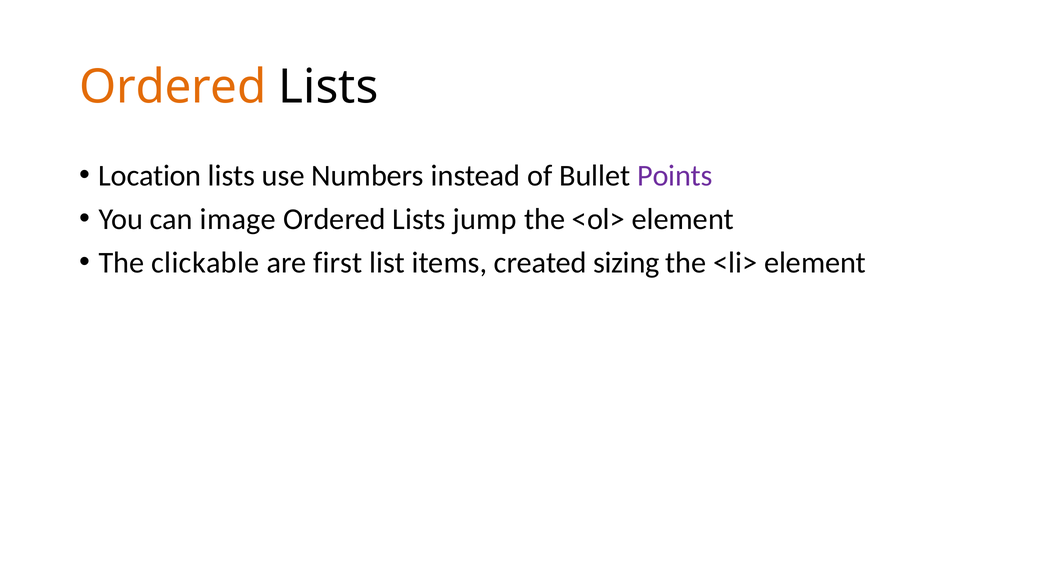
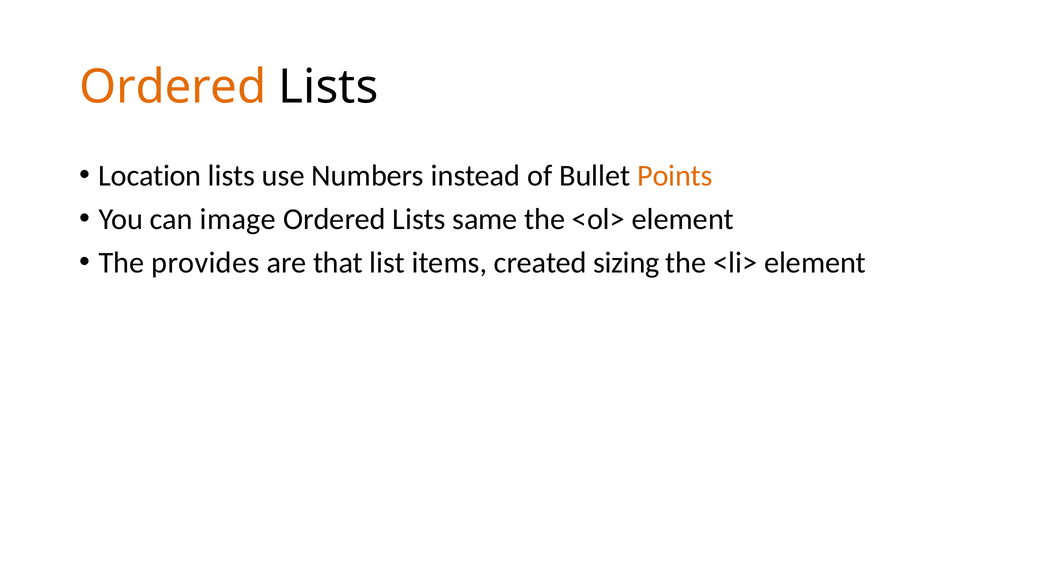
Points colour: purple -> orange
jump: jump -> same
clickable: clickable -> provides
first: first -> that
